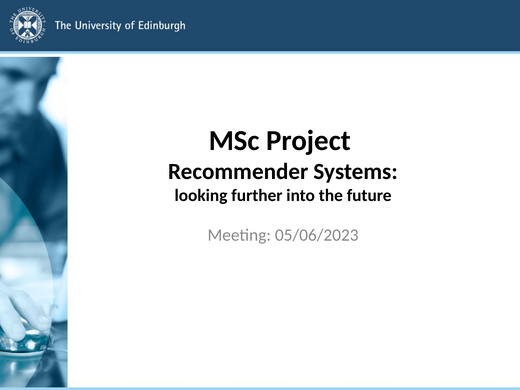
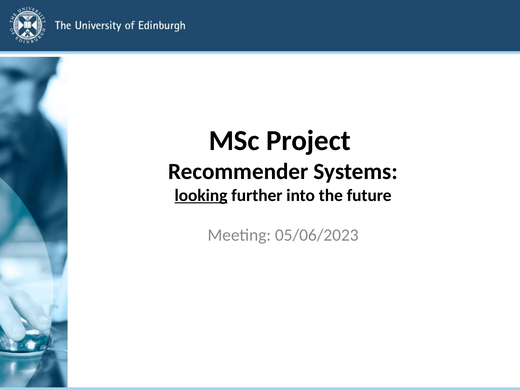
looking underline: none -> present
